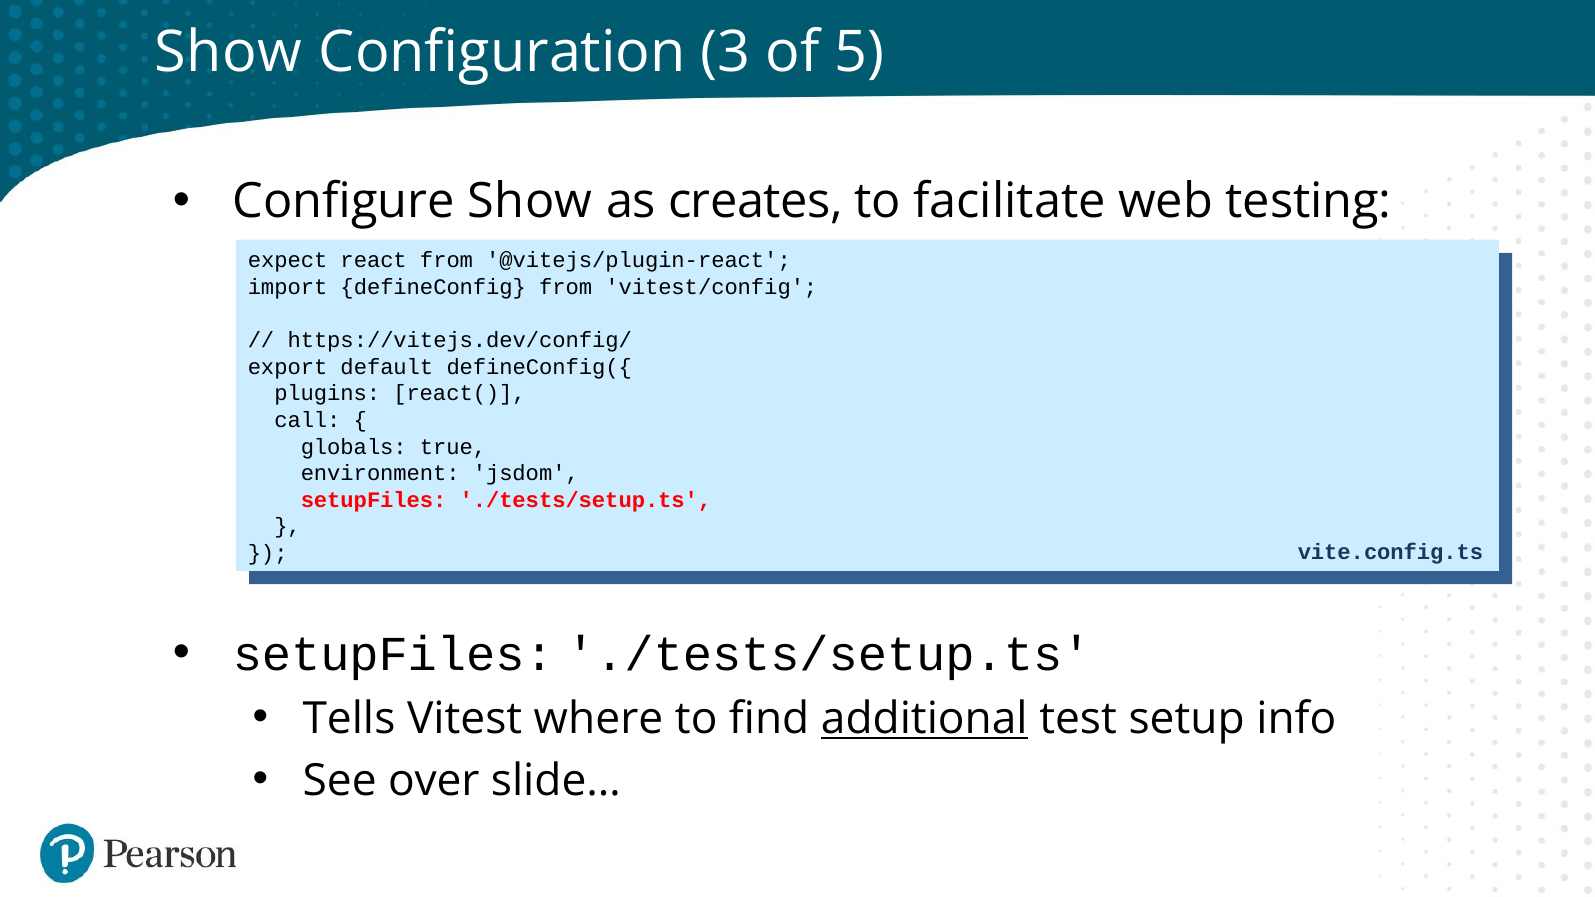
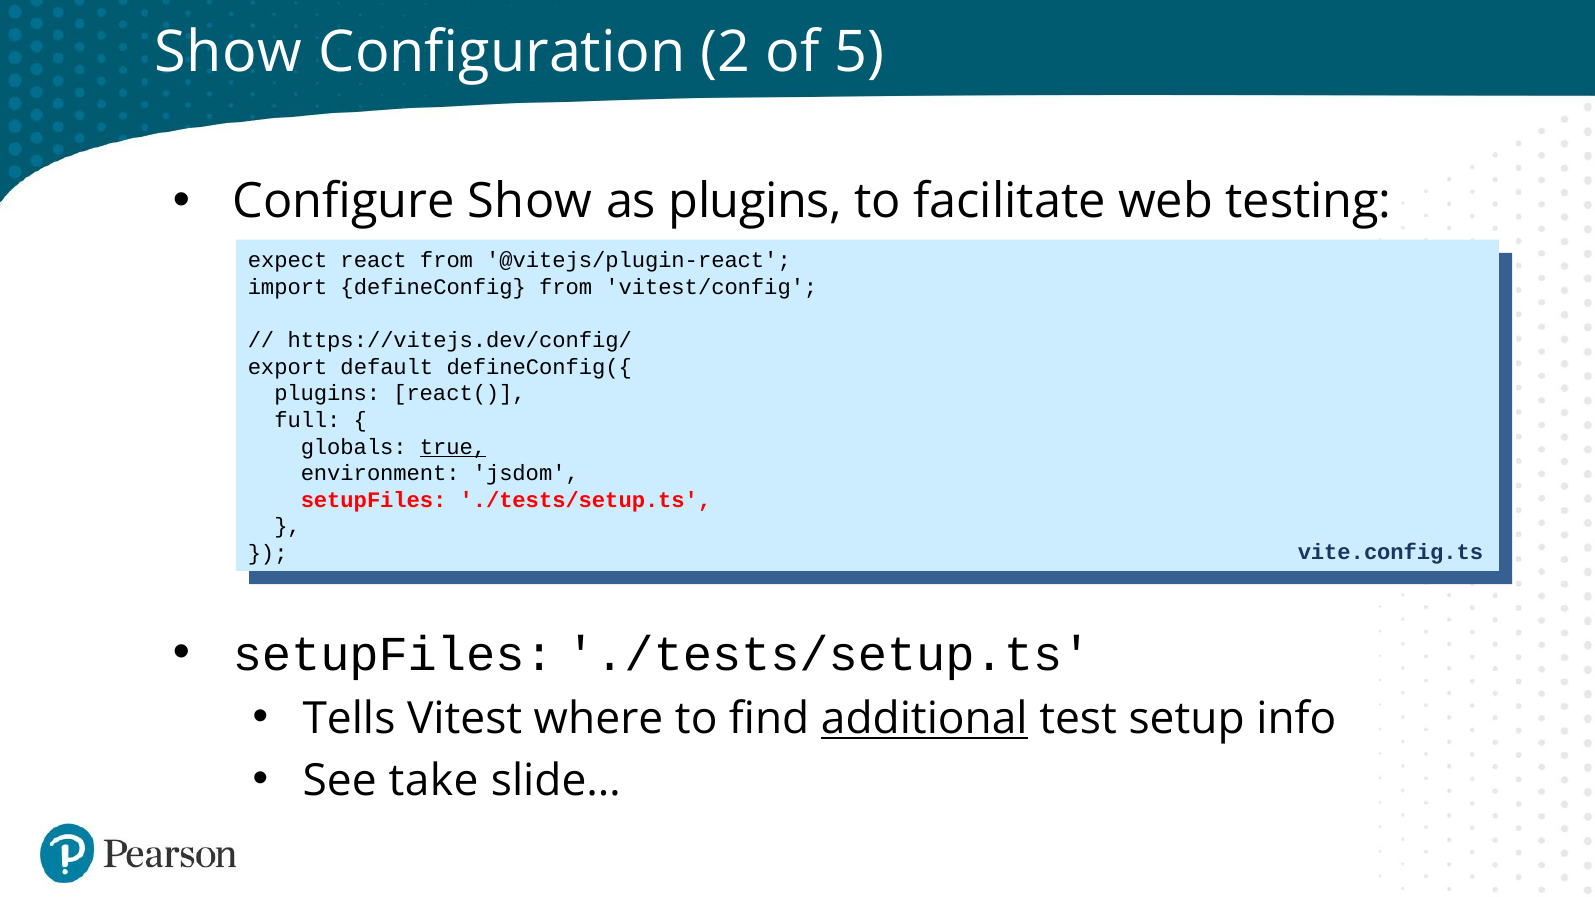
3: 3 -> 2
as creates: creates -> plugins
call: call -> full
true at (453, 447) underline: none -> present
over: over -> take
